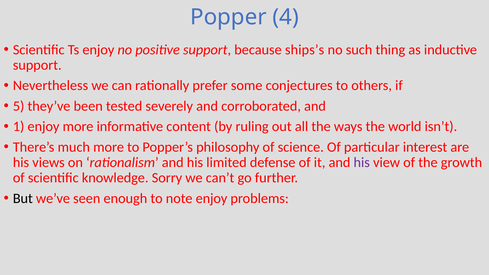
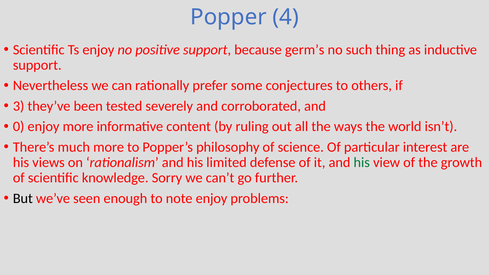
ships’s: ships’s -> germ’s
5: 5 -> 3
1: 1 -> 0
his at (362, 162) colour: purple -> green
